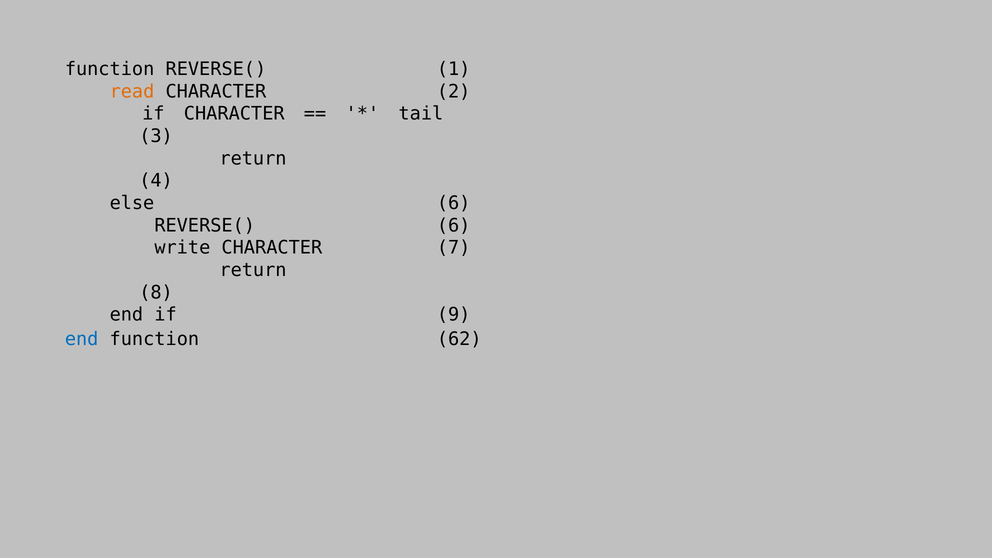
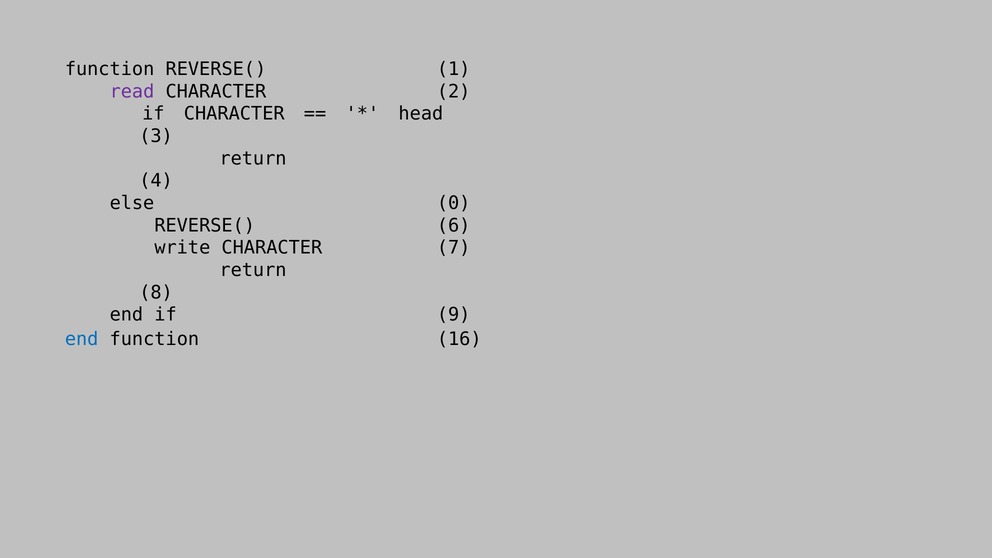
read colour: orange -> purple
tail: tail -> head
else 6: 6 -> 0
62: 62 -> 16
